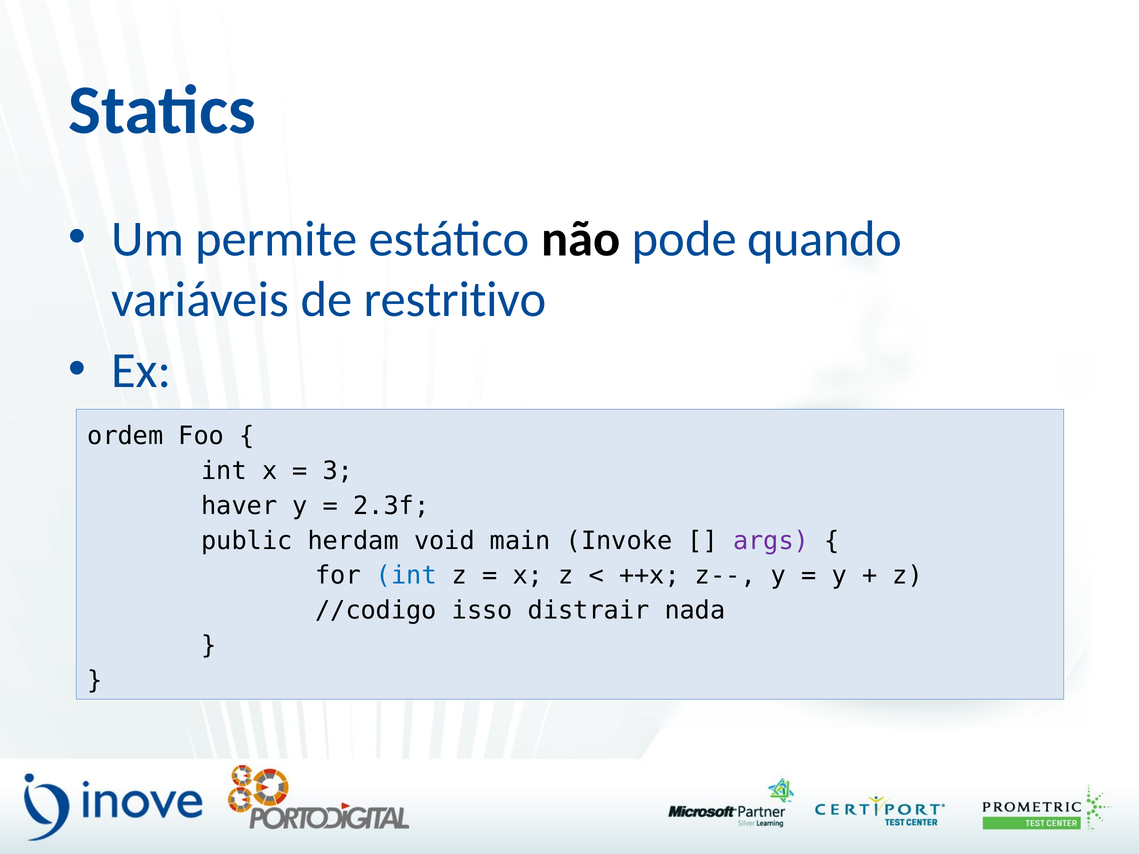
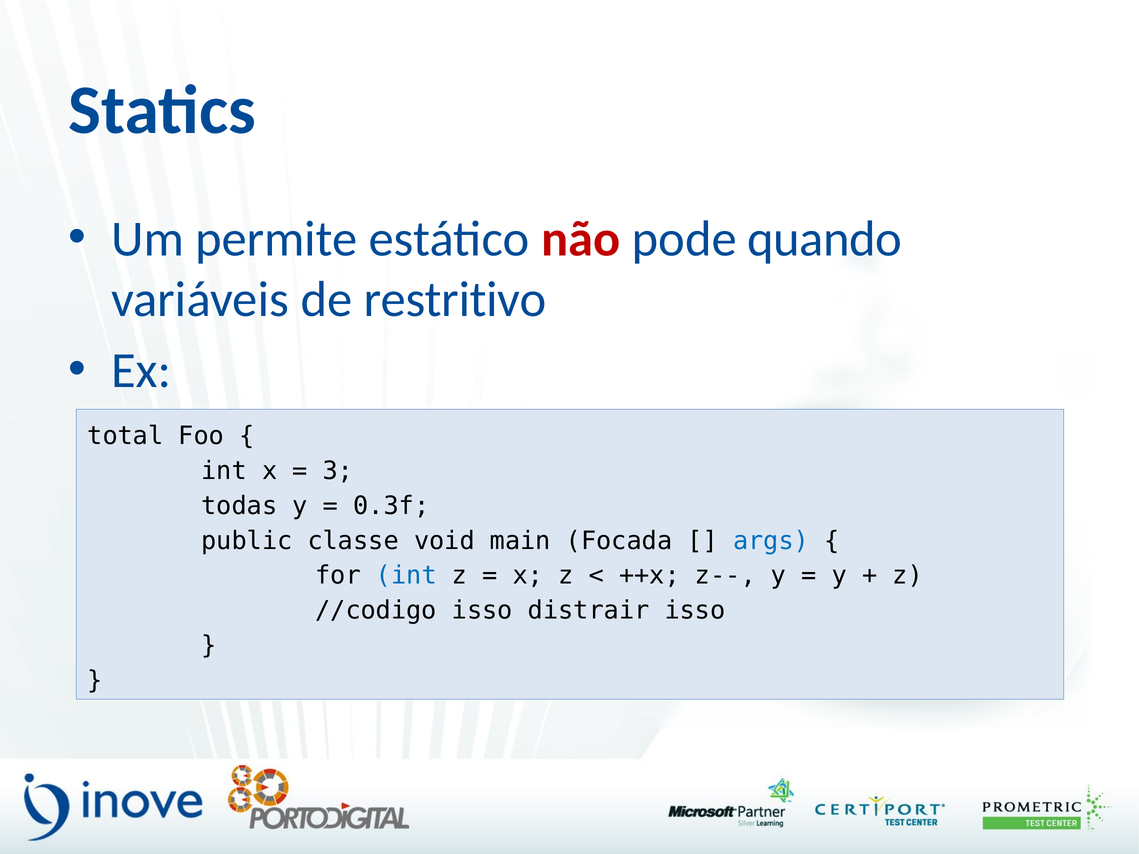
não colour: black -> red
ordem: ordem -> total
haver: haver -> todas
2.3f: 2.3f -> 0.3f
herdam: herdam -> classe
Invoke: Invoke -> Focada
args colour: purple -> blue
distrair nada: nada -> isso
